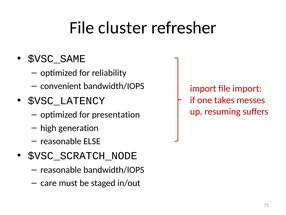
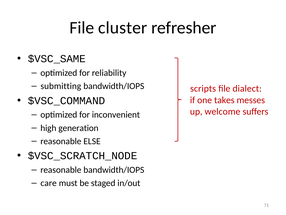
convenient: convenient -> submitting
import at (203, 88): import -> scripts
file import: import -> dialect
$VSC_LATENCY: $VSC_LATENCY -> $VSC_COMMAND
resuming: resuming -> welcome
presentation: presentation -> inconvenient
